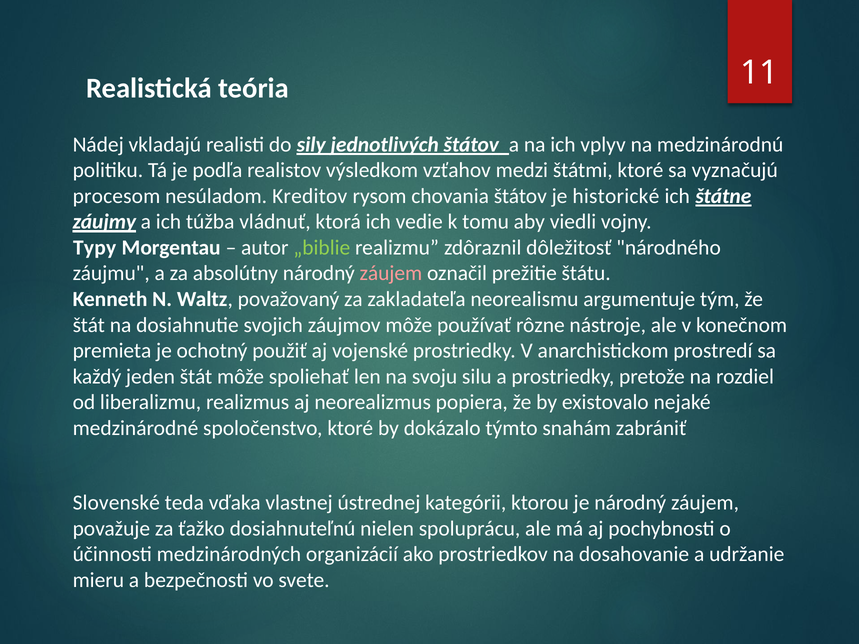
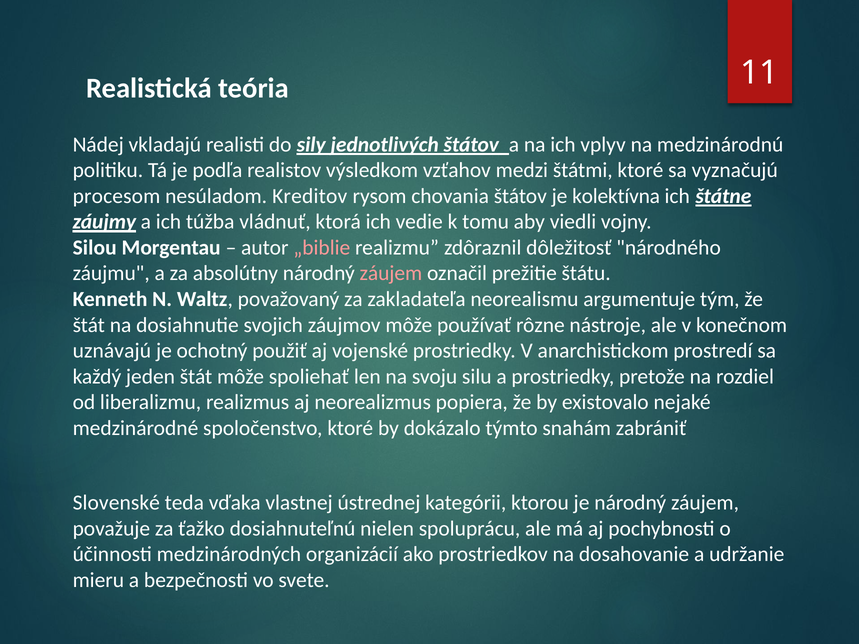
historické: historické -> kolektívna
Typy: Typy -> Silou
„biblie colour: light green -> pink
premieta: premieta -> uznávajú
